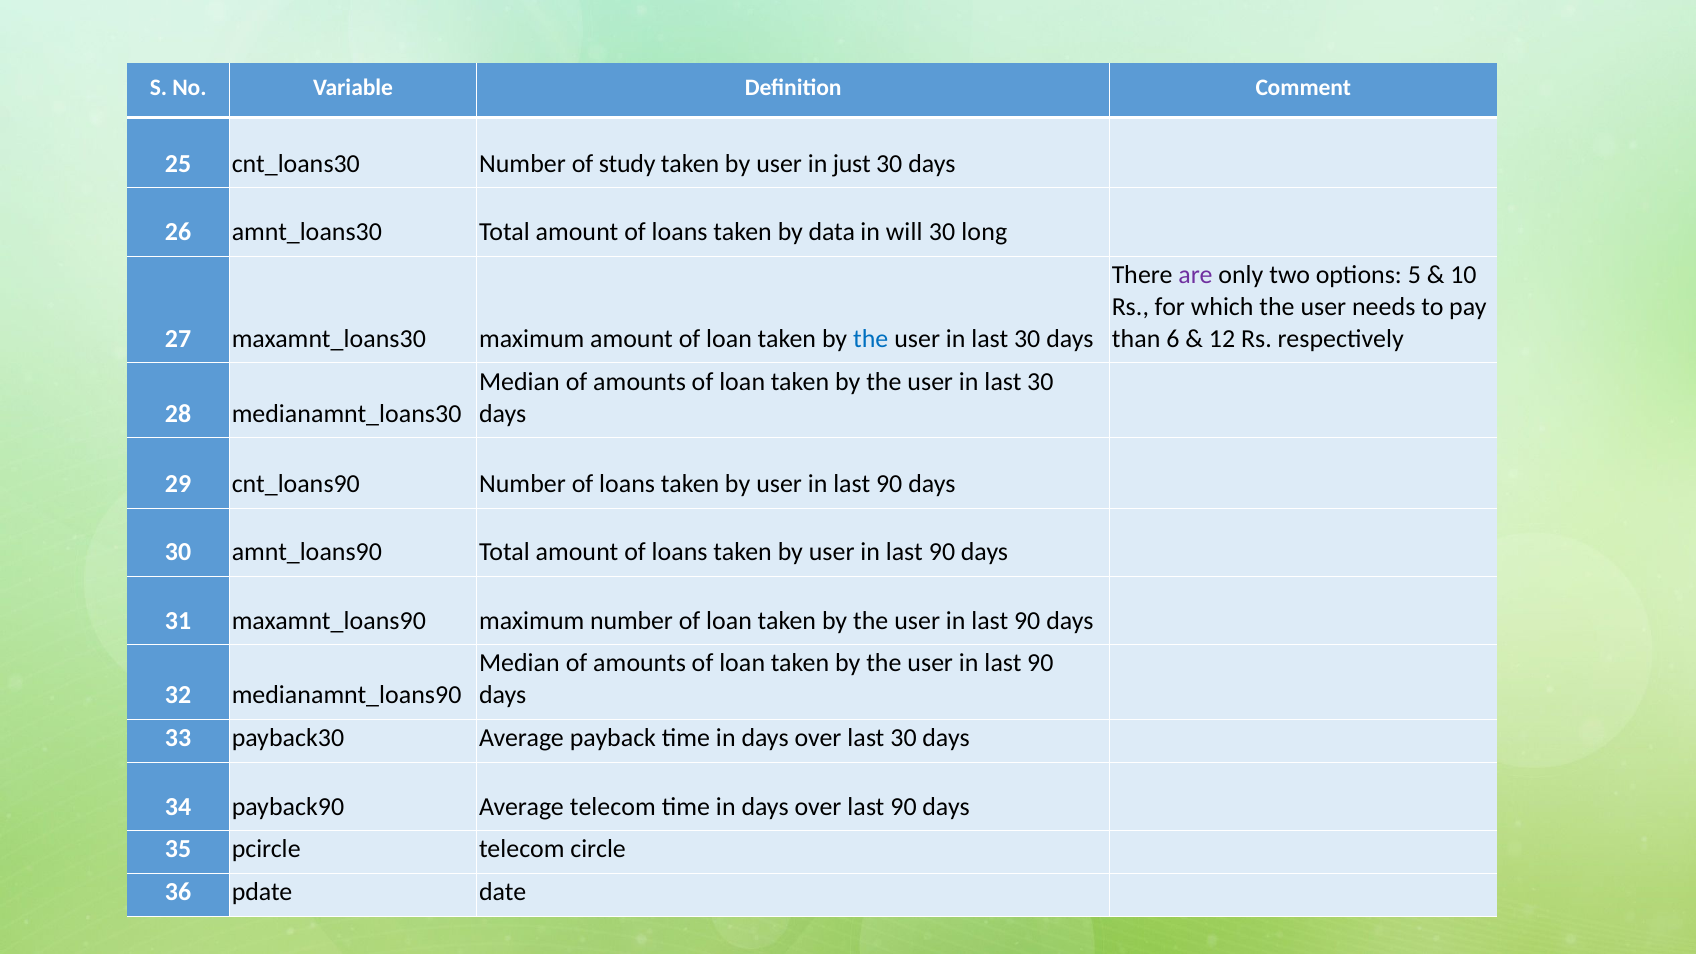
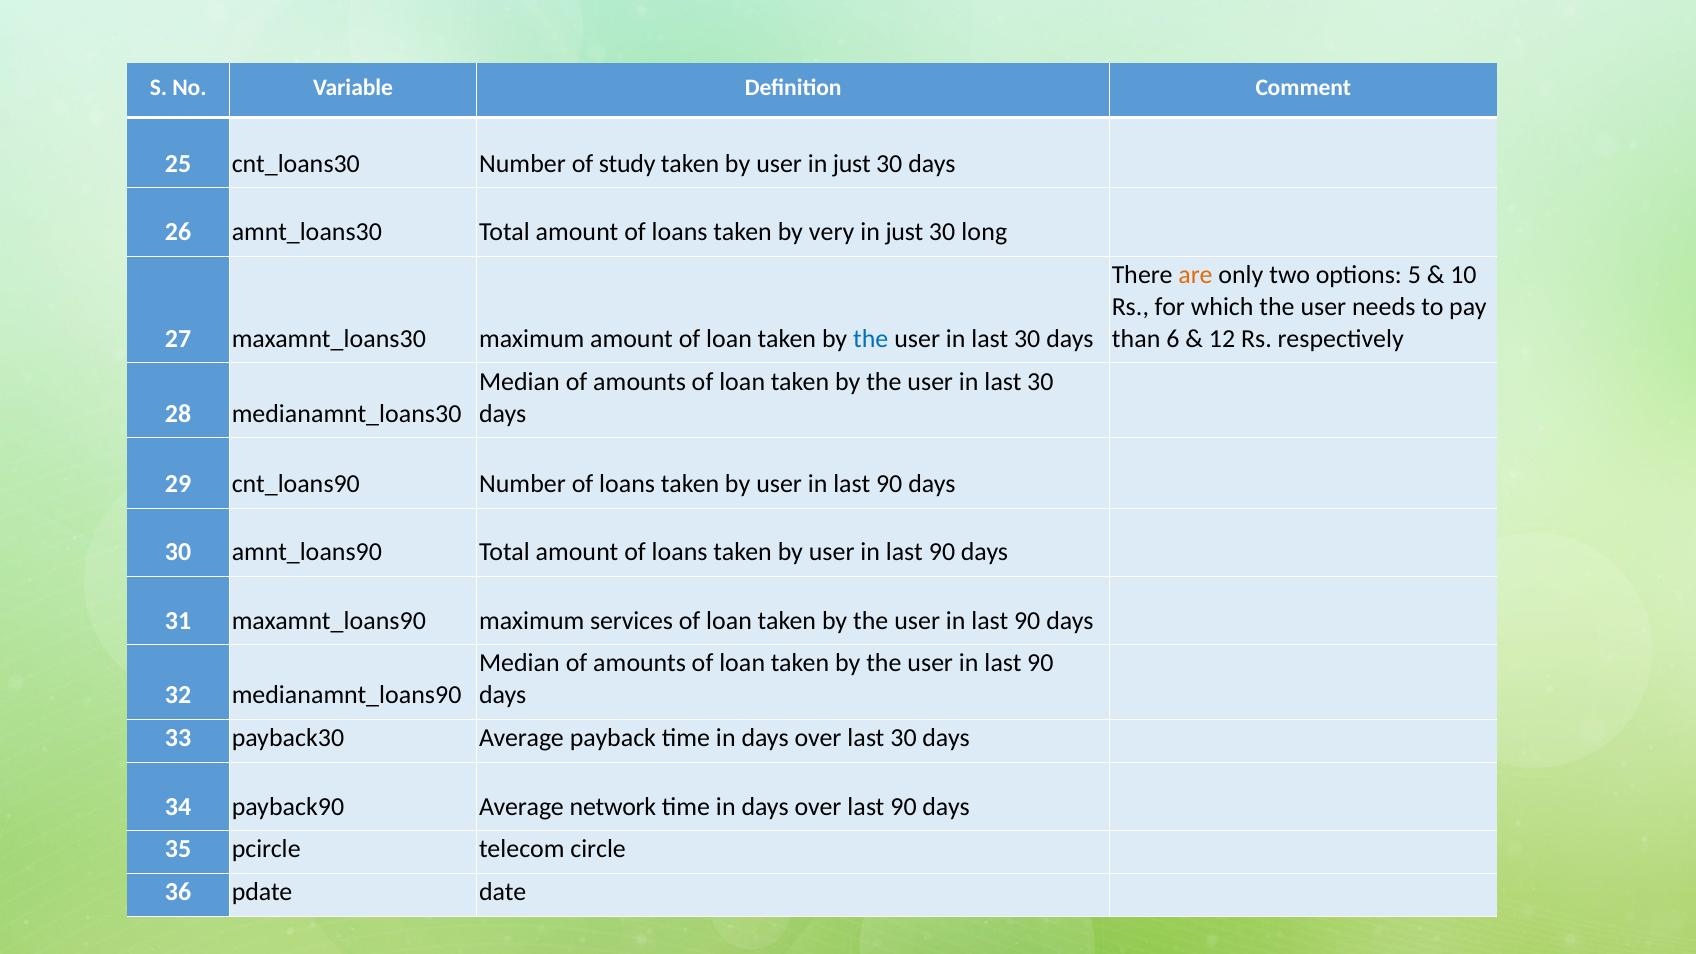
data: data -> very
will at (904, 232): will -> just
are colour: purple -> orange
maximum number: number -> services
Average telecom: telecom -> network
